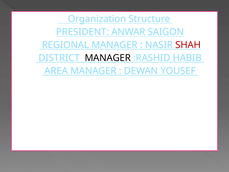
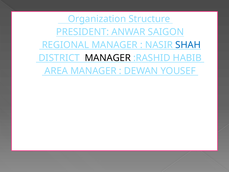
SHAH colour: red -> blue
